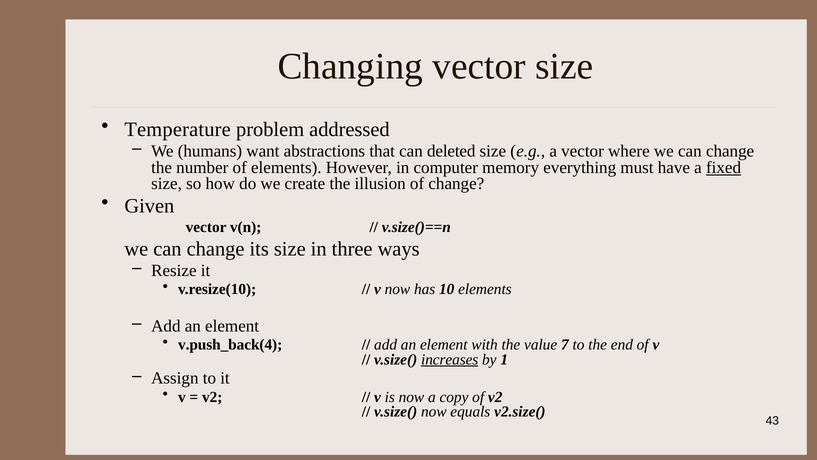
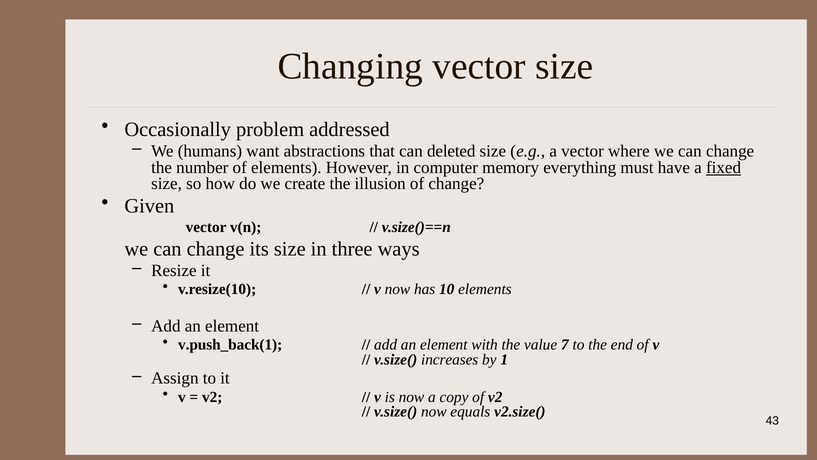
Temperature: Temperature -> Occasionally
v.push_back(4: v.push_back(4 -> v.push_back(1
increases underline: present -> none
